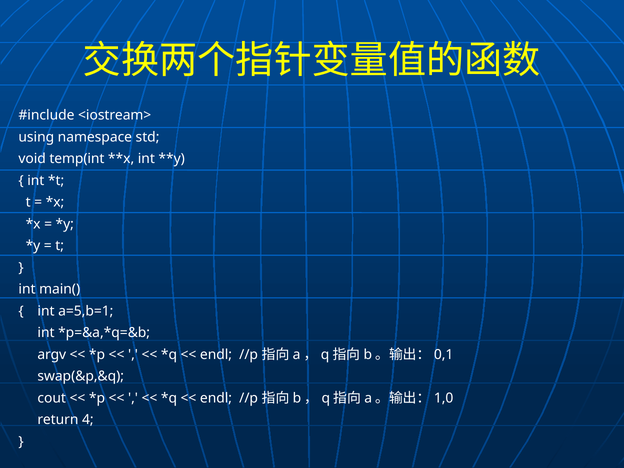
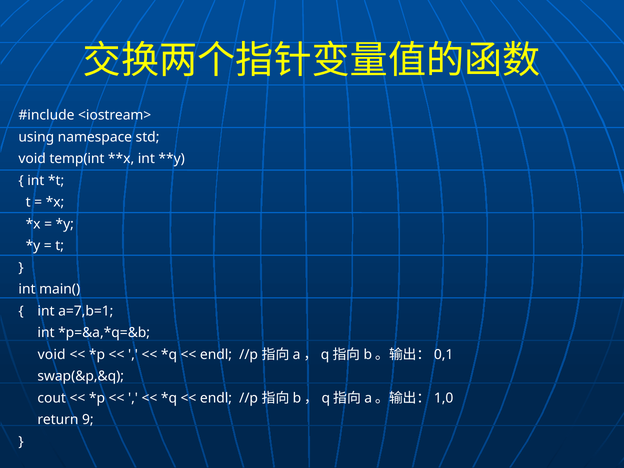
a=5,b=1: a=5,b=1 -> a=7,b=1
argv at (52, 354): argv -> void
4: 4 -> 9
